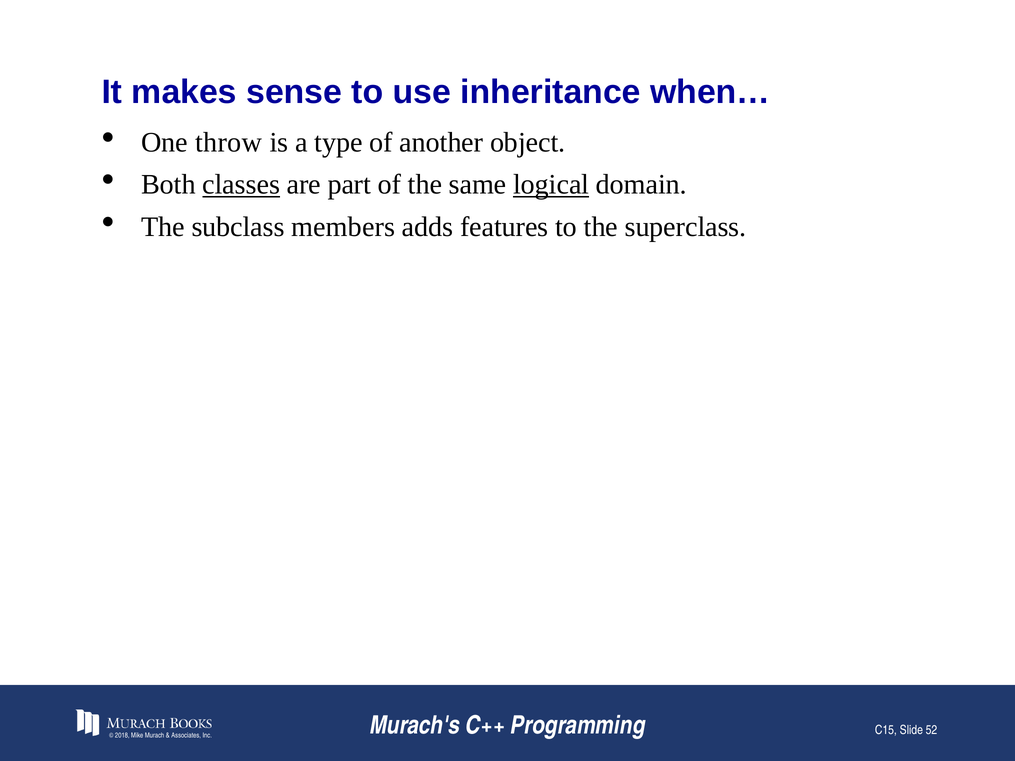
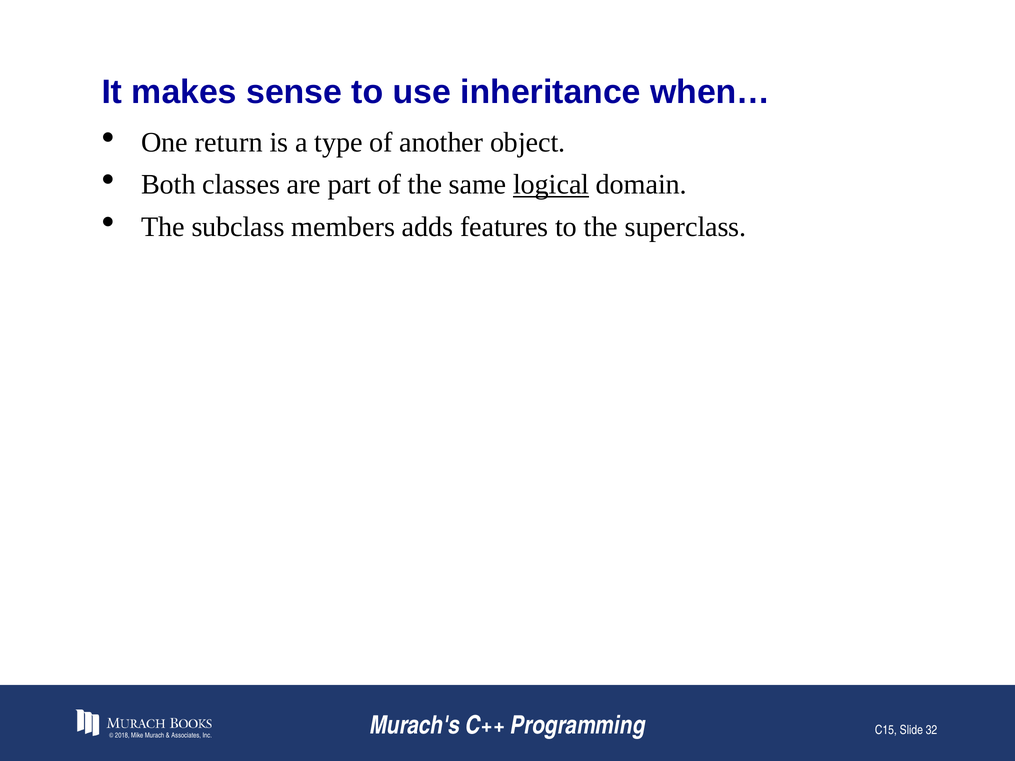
throw: throw -> return
classes underline: present -> none
52: 52 -> 32
